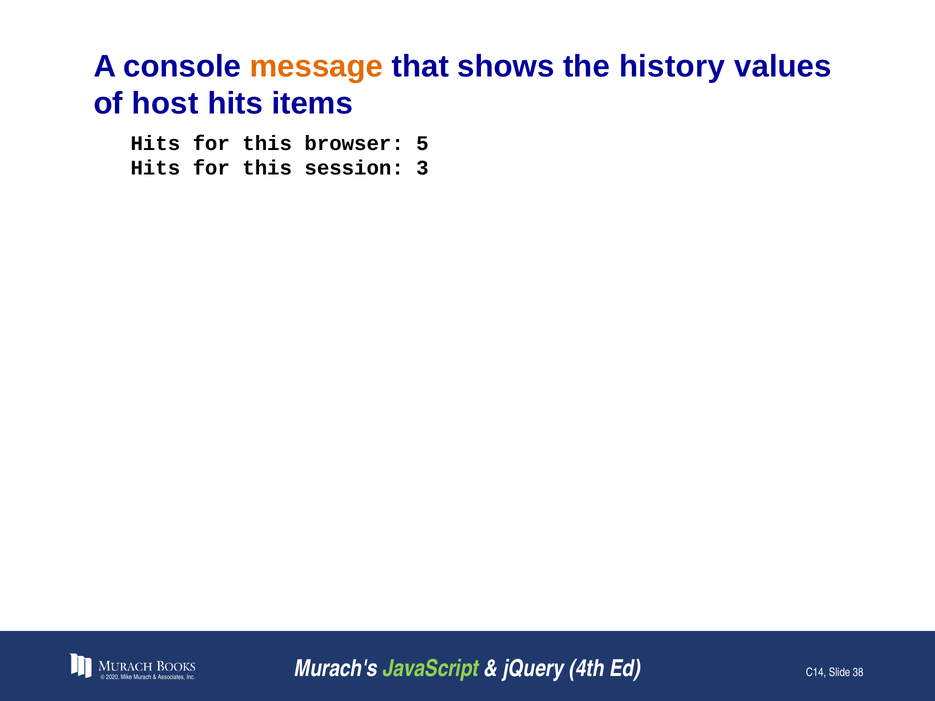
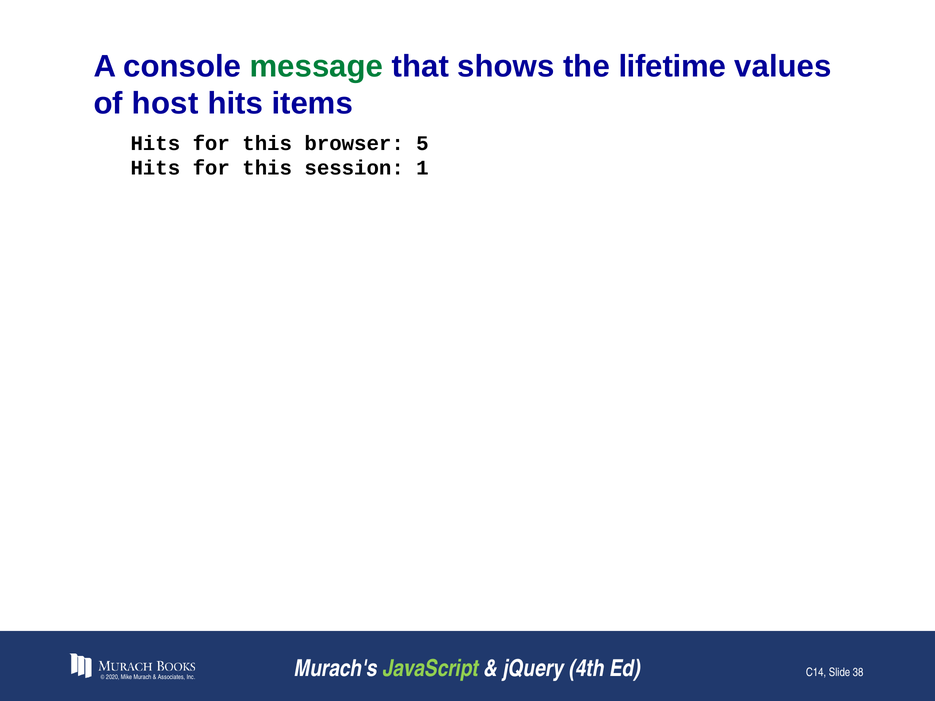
message colour: orange -> green
history: history -> lifetime
3: 3 -> 1
